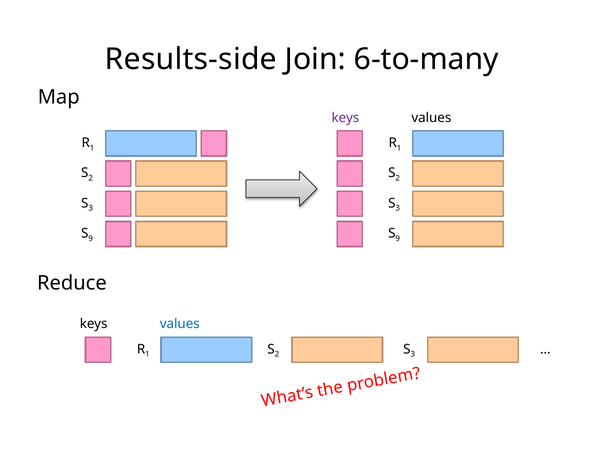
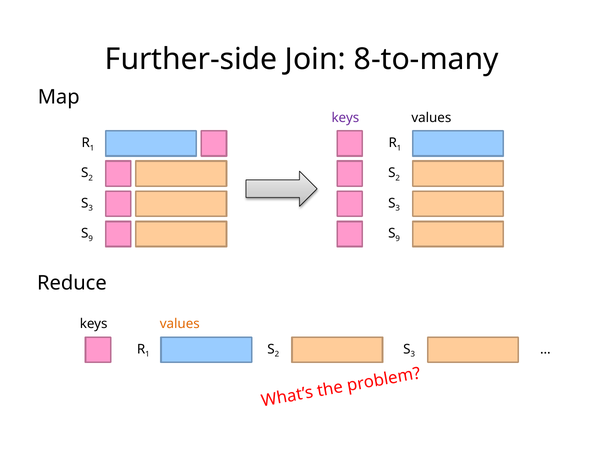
Results-side: Results-side -> Further-side
6-to-many: 6-to-many -> 8-to-many
values at (180, 324) colour: blue -> orange
